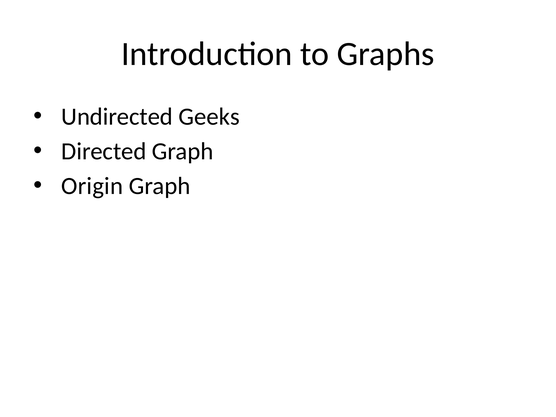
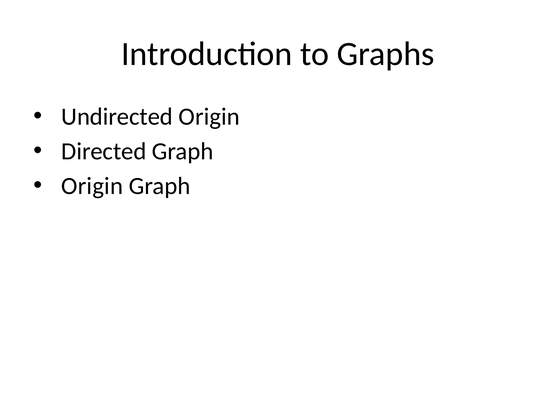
Undirected Geeks: Geeks -> Origin
